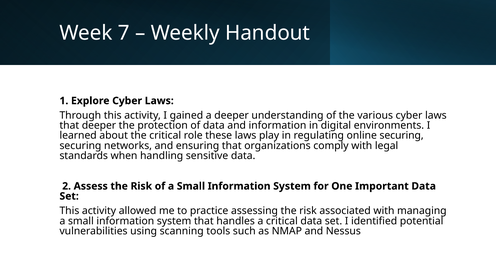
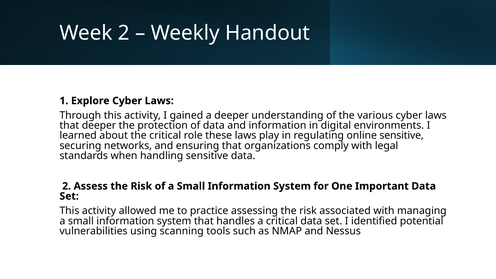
Week 7: 7 -> 2
online securing: securing -> sensitive
